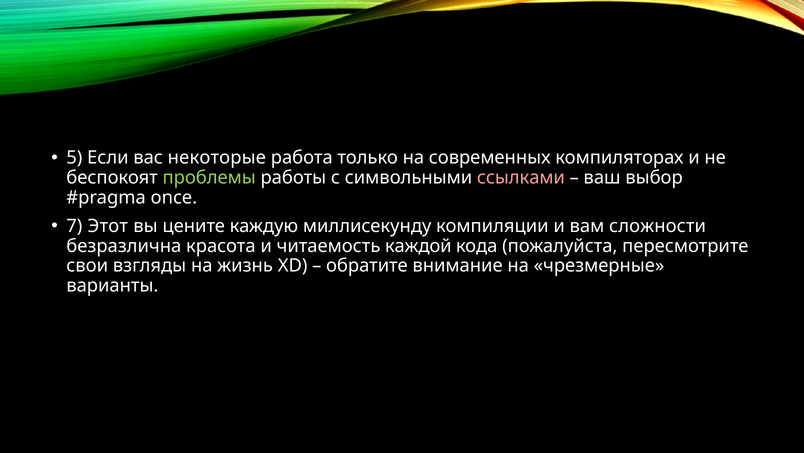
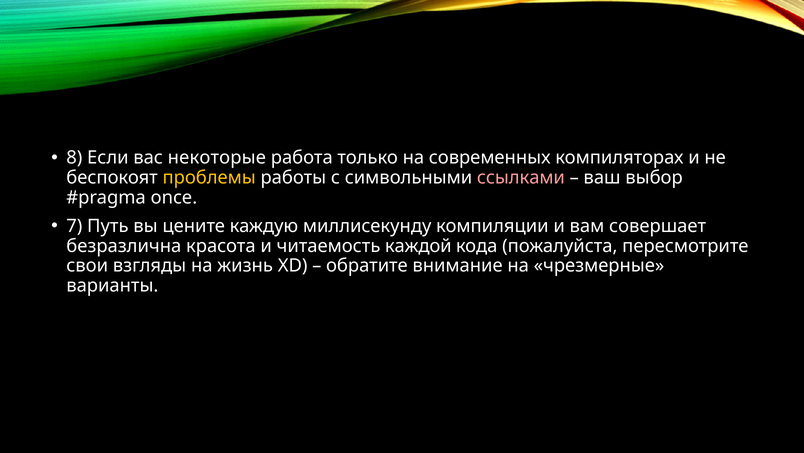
5: 5 -> 8
проблемы colour: light green -> yellow
Этот: Этот -> Путь
сложности: сложности -> совершает
